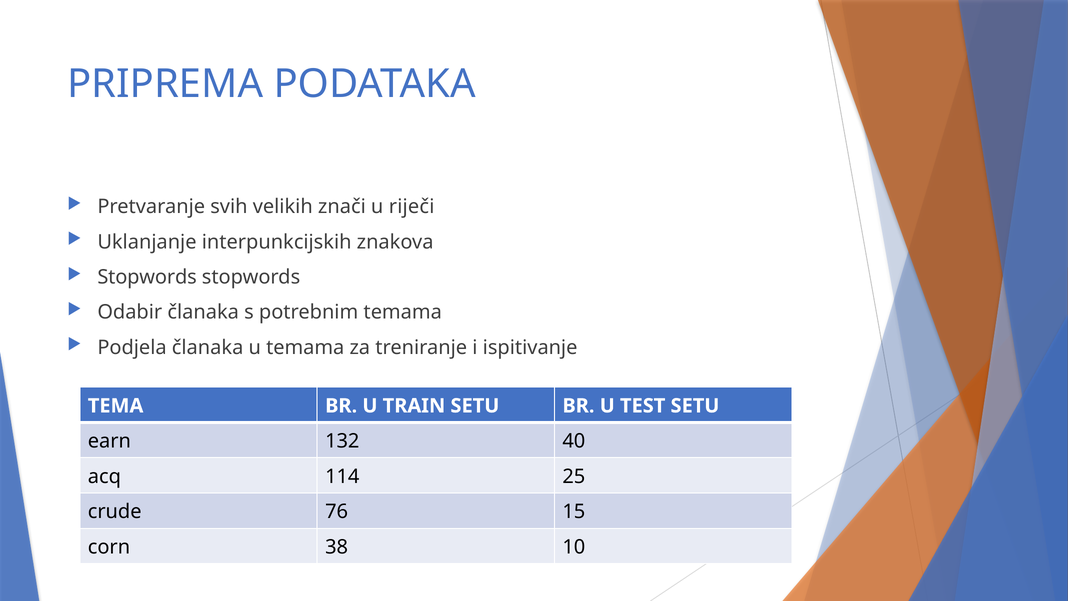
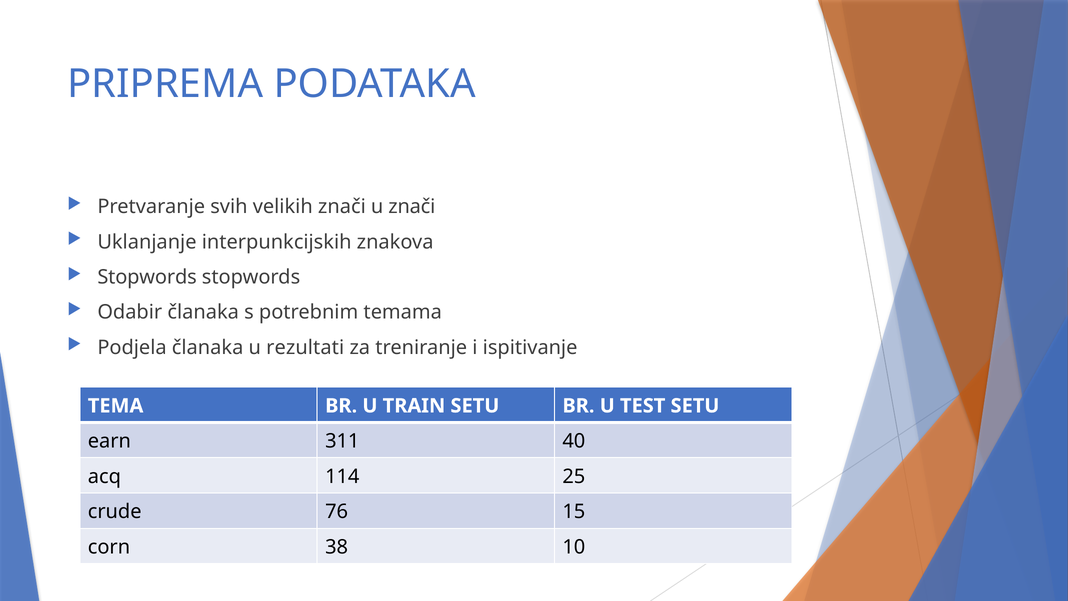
u riječi: riječi -> znači
u temama: temama -> rezultati
132: 132 -> 311
